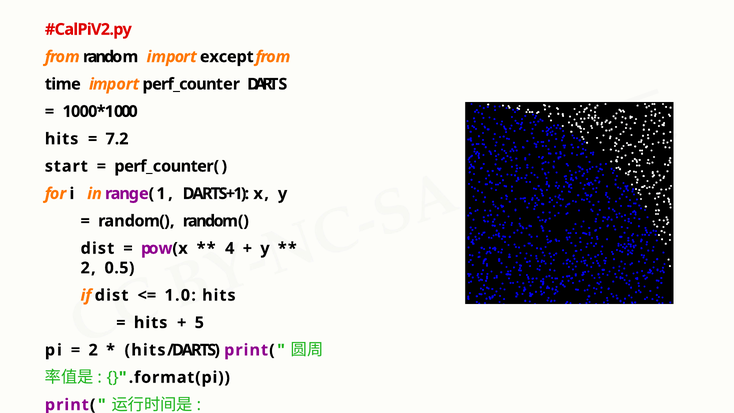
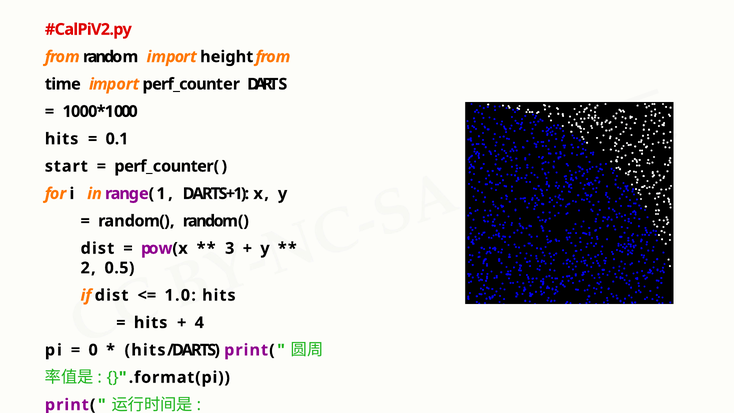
except: except -> height
7.2: 7.2 -> 0.1
4: 4 -> 3
5: 5 -> 4
2 at (93, 350): 2 -> 0
